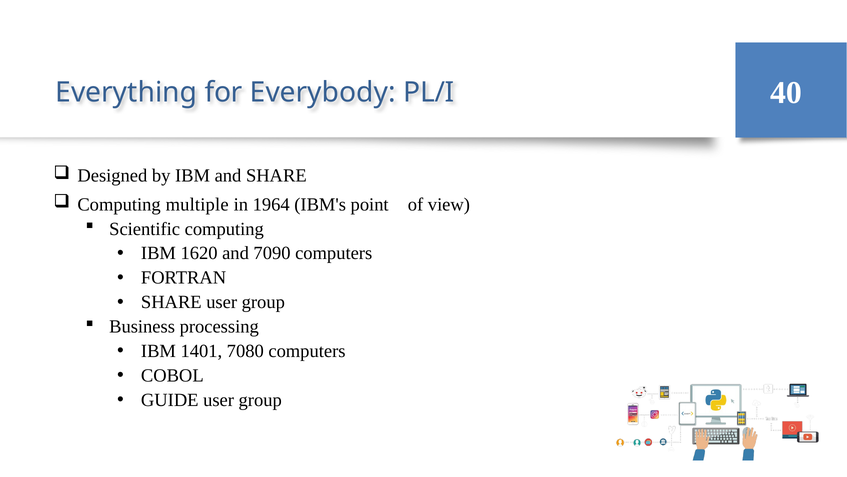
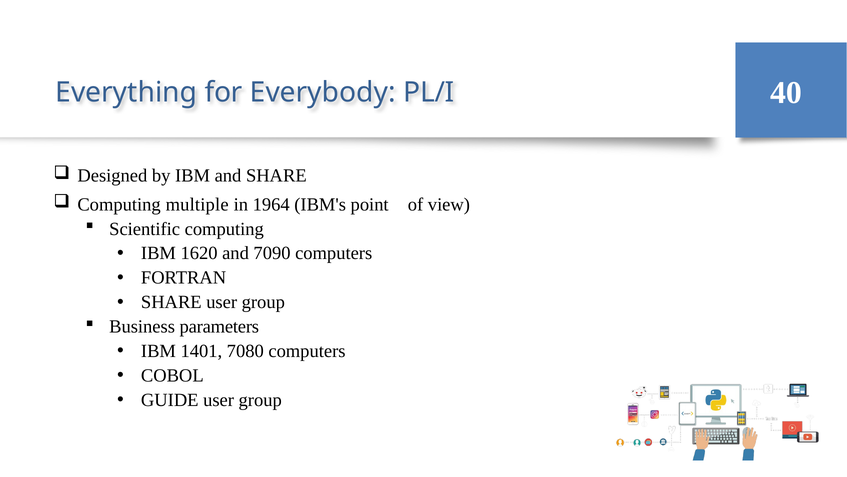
processing: processing -> parameters
